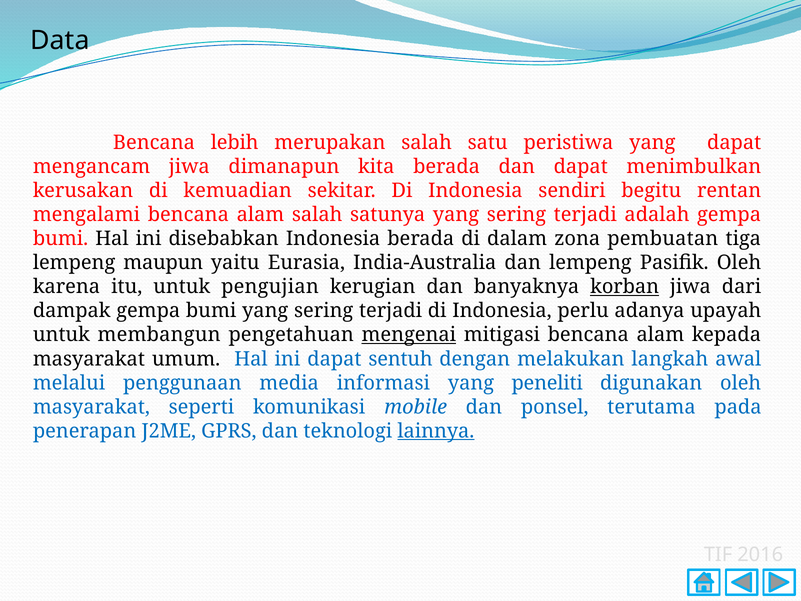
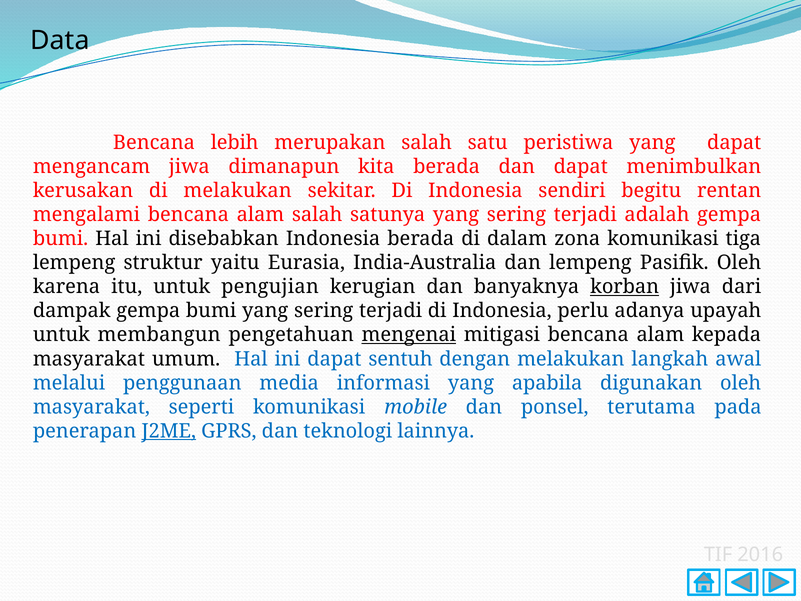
di kemuadian: kemuadian -> melakukan
zona pembuatan: pembuatan -> komunikasi
maupun: maupun -> struktur
peneliti: peneliti -> apabila
J2ME underline: none -> present
lainnya underline: present -> none
